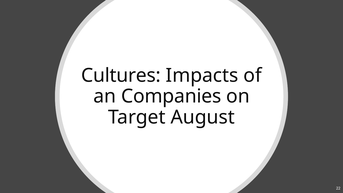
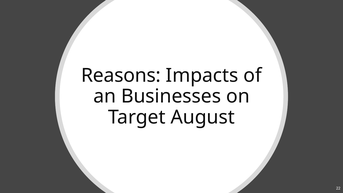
Cultures: Cultures -> Reasons
Companies: Companies -> Businesses
